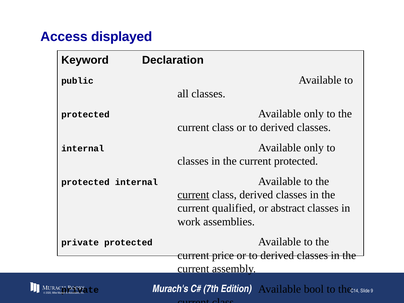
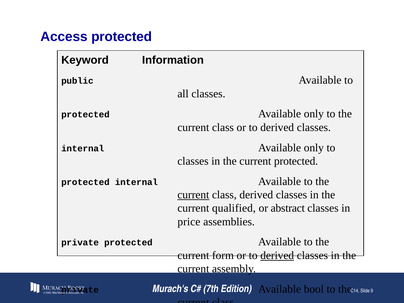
Access displayed: displayed -> protected
Declaration: Declaration -> Information
work: work -> price
price: price -> form
derived at (277, 255) underline: none -> present
